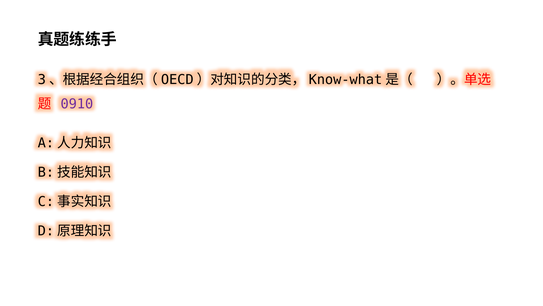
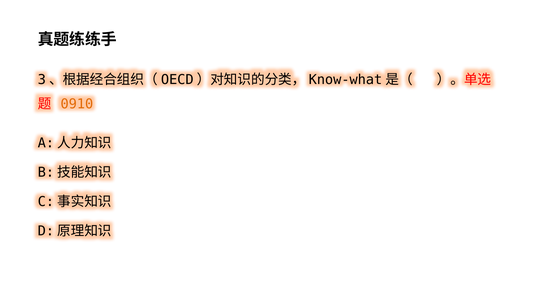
0910 colour: purple -> orange
